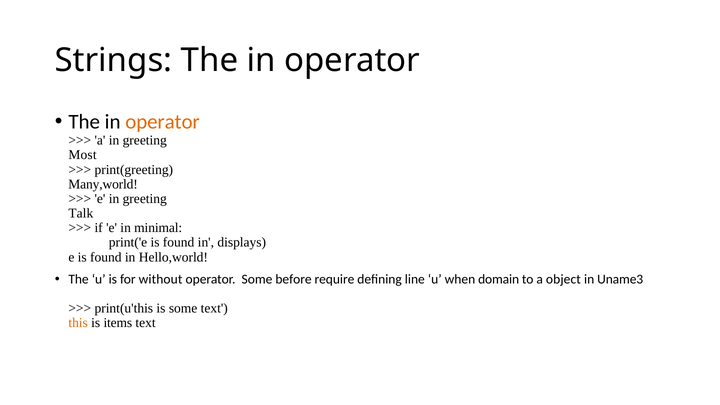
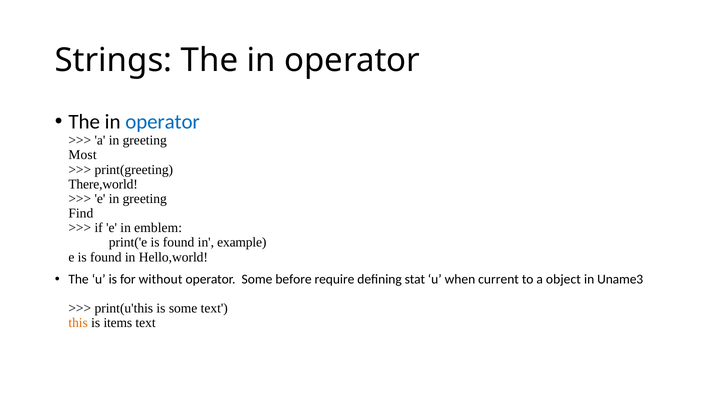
operator at (163, 122) colour: orange -> blue
Many,world: Many,world -> There,world
Talk: Talk -> Find
minimal: minimal -> emblem
displays: displays -> example
line: line -> stat
domain: domain -> current
